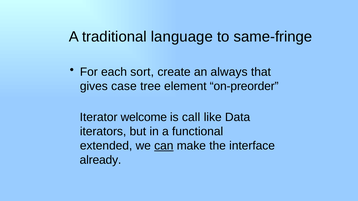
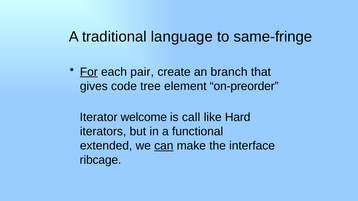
For underline: none -> present
sort: sort -> pair
always: always -> branch
case: case -> code
Data: Data -> Hard
already: already -> ribcage
